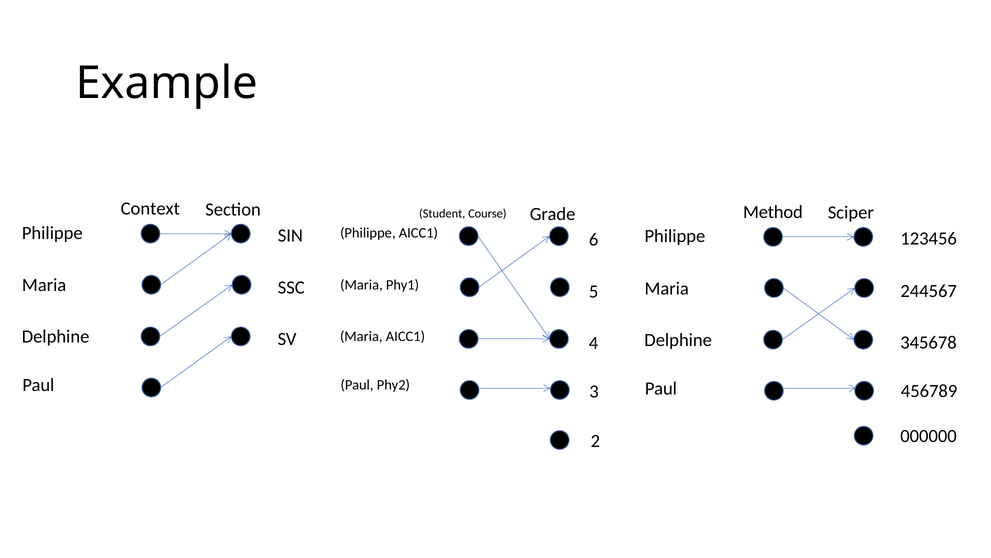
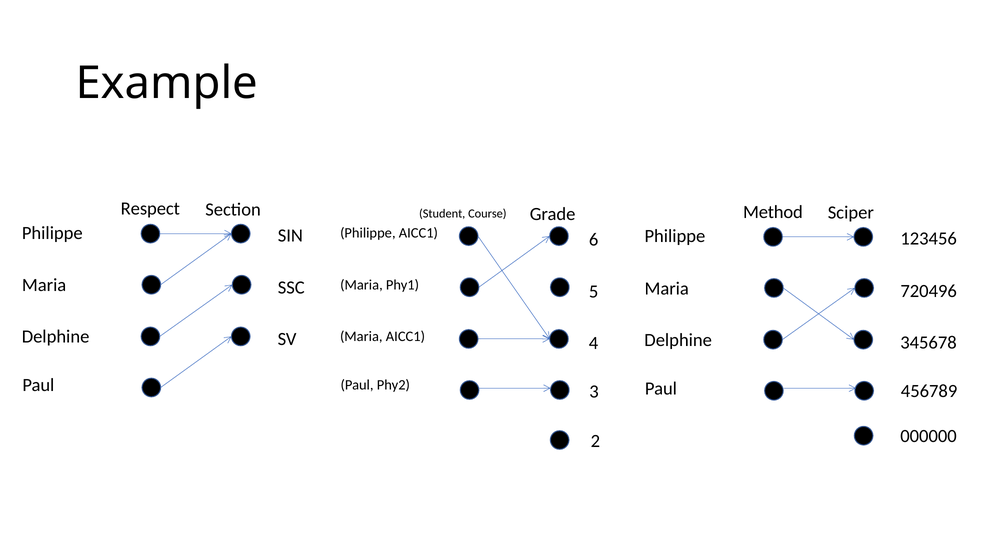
Context: Context -> Respect
244567: 244567 -> 720496
